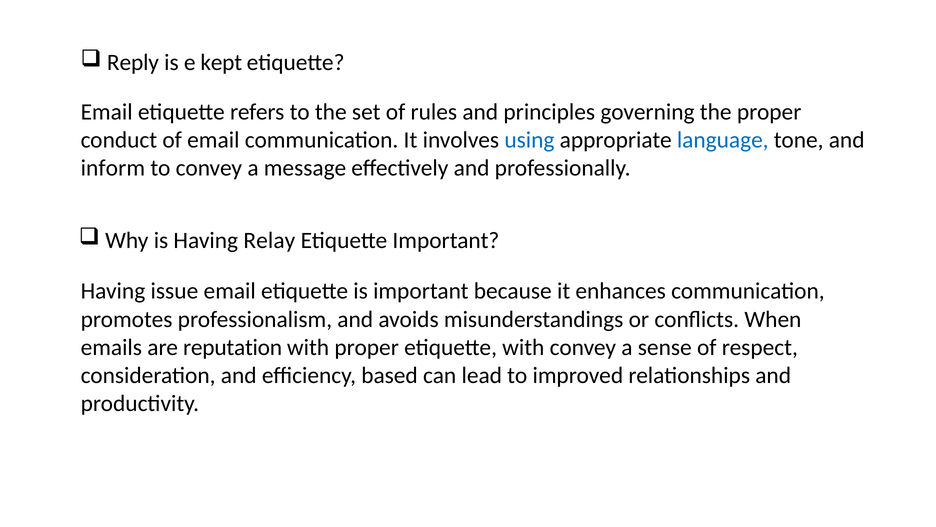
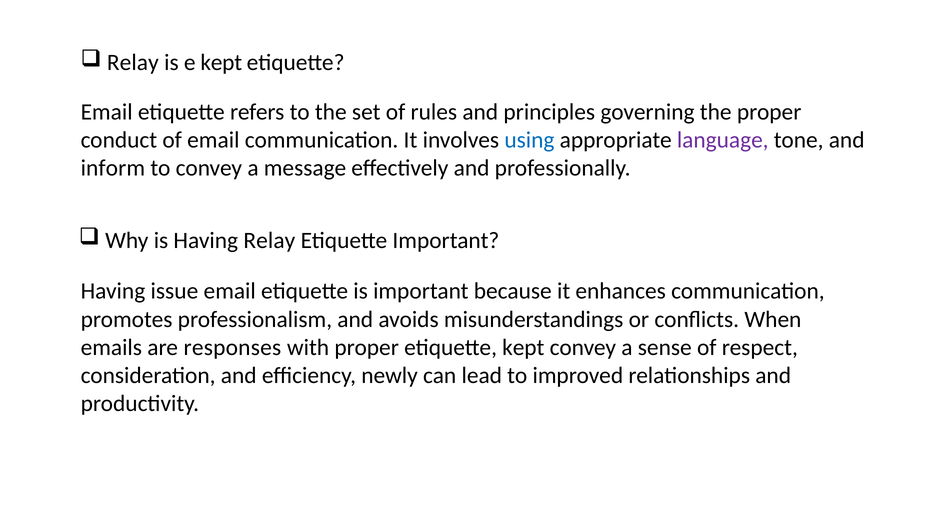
Reply at (133, 63): Reply -> Relay
language colour: blue -> purple
reputation: reputation -> responses
etiquette with: with -> kept
based: based -> newly
